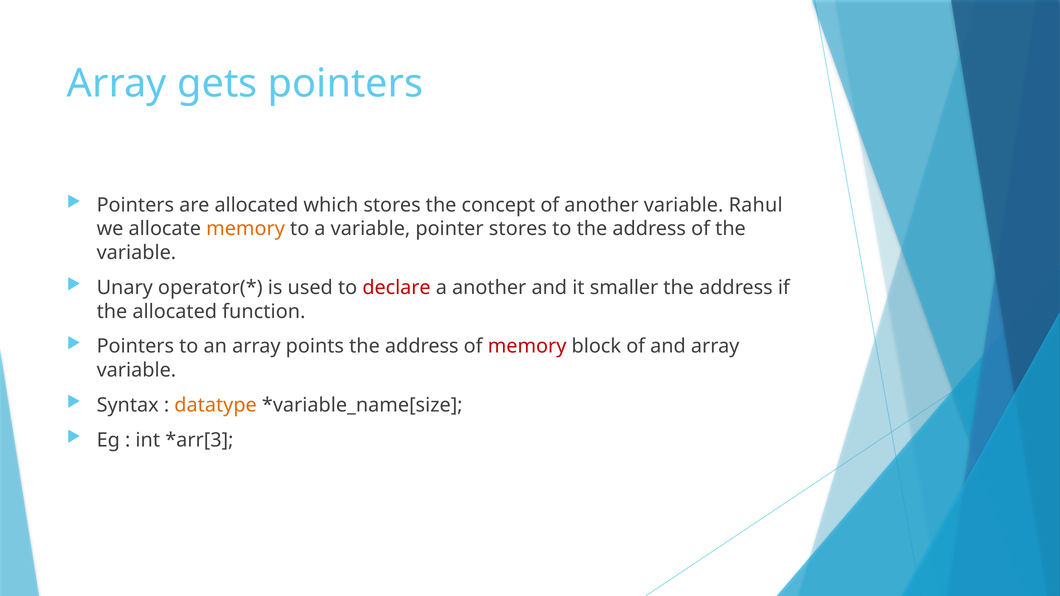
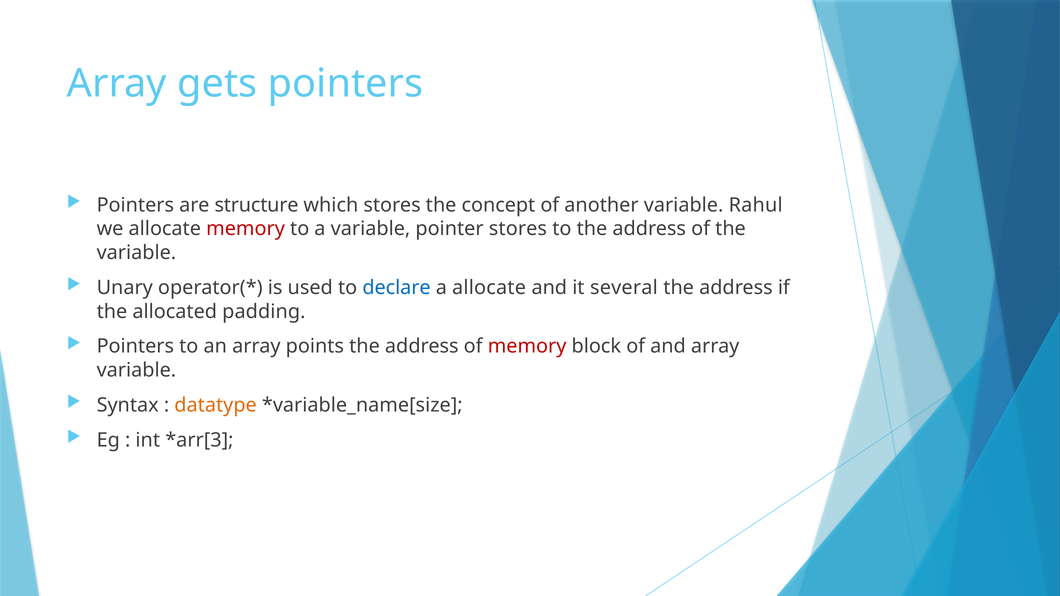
are allocated: allocated -> structure
memory at (246, 229) colour: orange -> red
declare colour: red -> blue
a another: another -> allocate
smaller: smaller -> several
function: function -> padding
